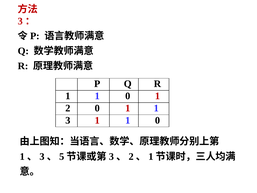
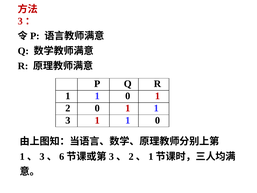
5: 5 -> 6
